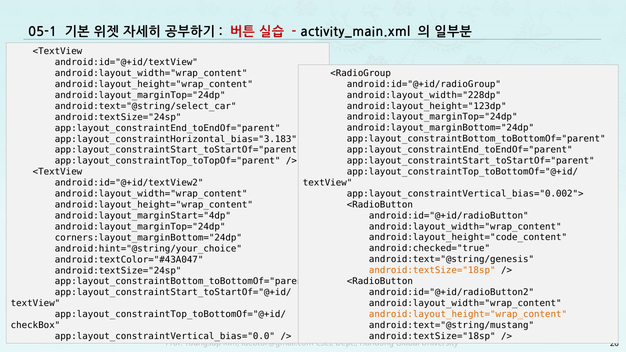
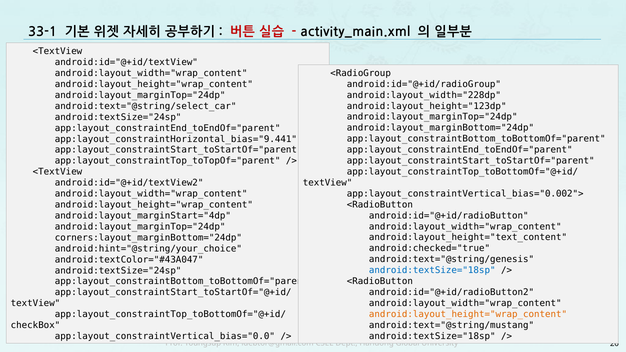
05-1: 05-1 -> 33-1
app:layout_constraintHorizontal_bias="3.183: app:layout_constraintHorizontal_bias="3.183 -> app:layout_constraintHorizontal_bias="9.441
android:layout_height="code_content: android:layout_height="code_content -> android:layout_height="text_content
android:textSize="18sp at (432, 270) colour: orange -> blue
